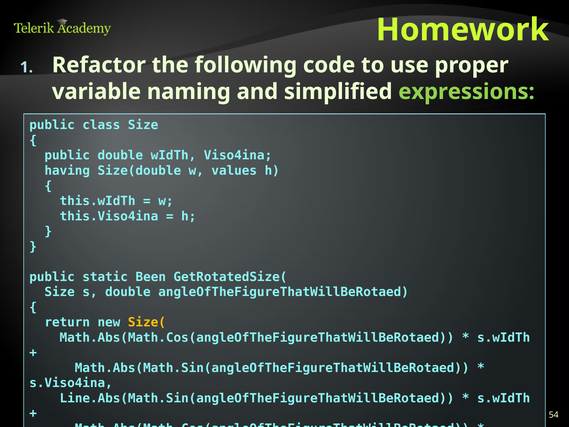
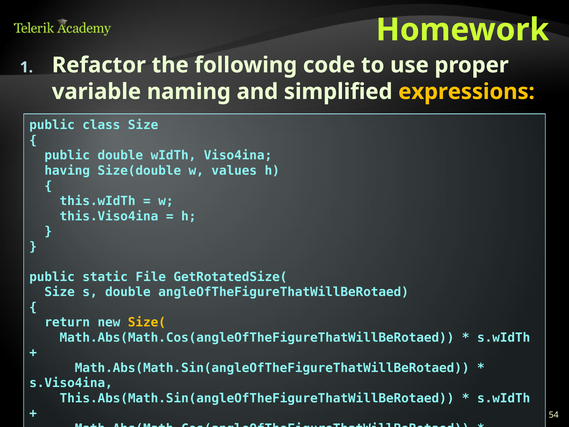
expressions colour: light green -> yellow
Been: Been -> File
Line.Abs(Math.Sin(angleOfTheFigureThatWillBeRotaed: Line.Abs(Math.Sin(angleOfTheFigureThatWillBeRotaed -> This.Abs(Math.Sin(angleOfTheFigureThatWillBeRotaed
